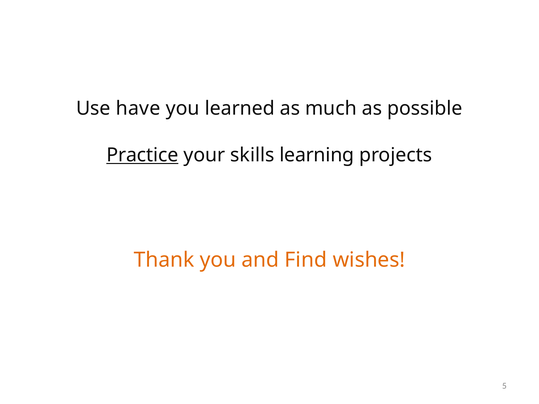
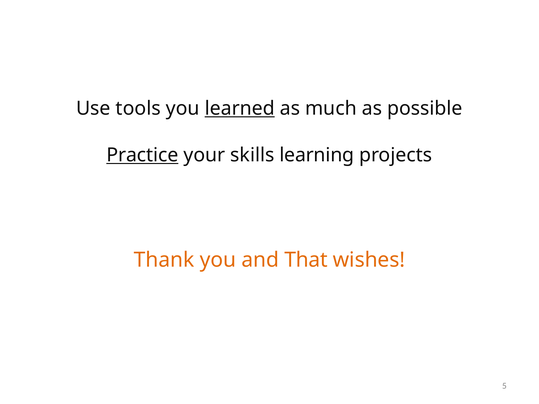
have: have -> tools
learned underline: none -> present
Find: Find -> That
